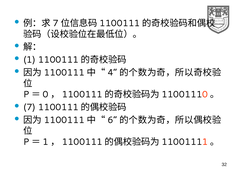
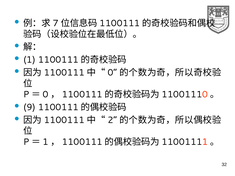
4: 4 -> 0
7: 7 -> 9
6: 6 -> 2
